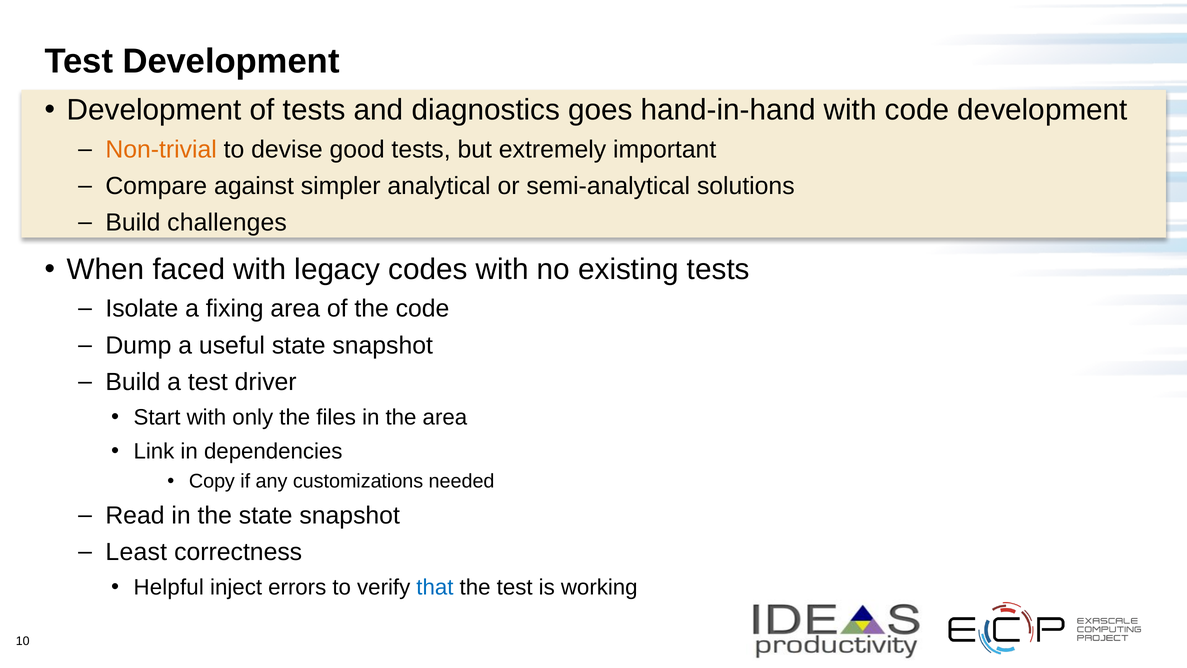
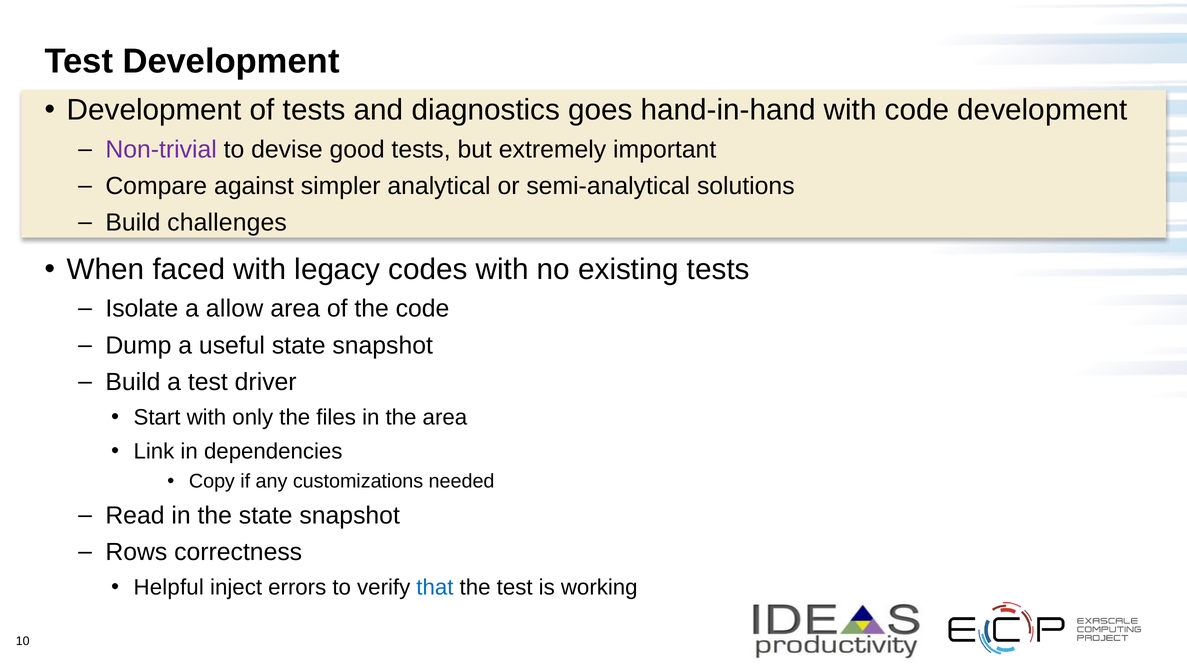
Non-trivial colour: orange -> purple
fixing: fixing -> allow
Least: Least -> Rows
